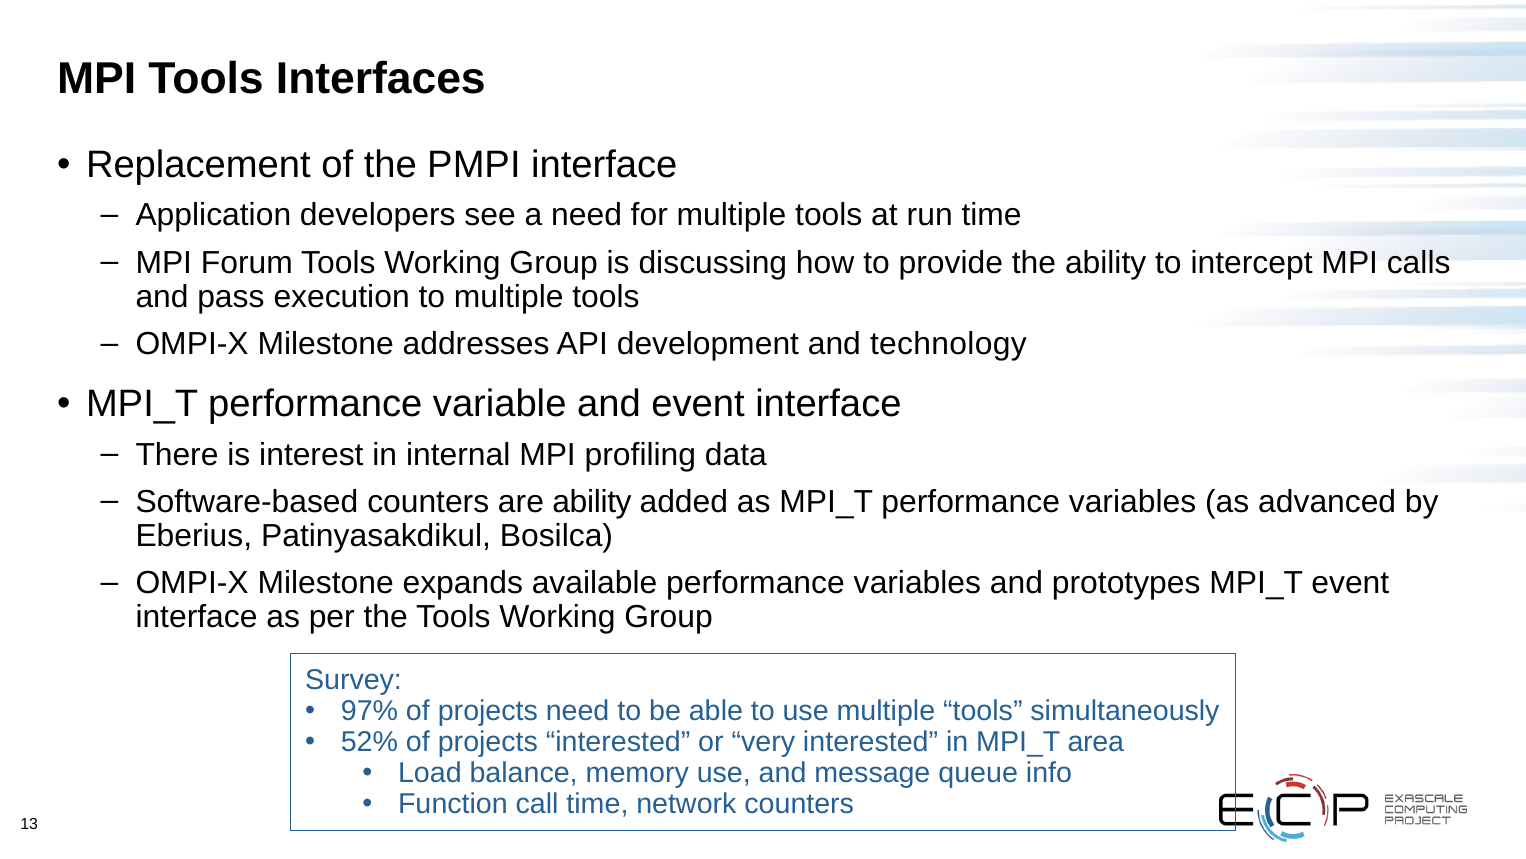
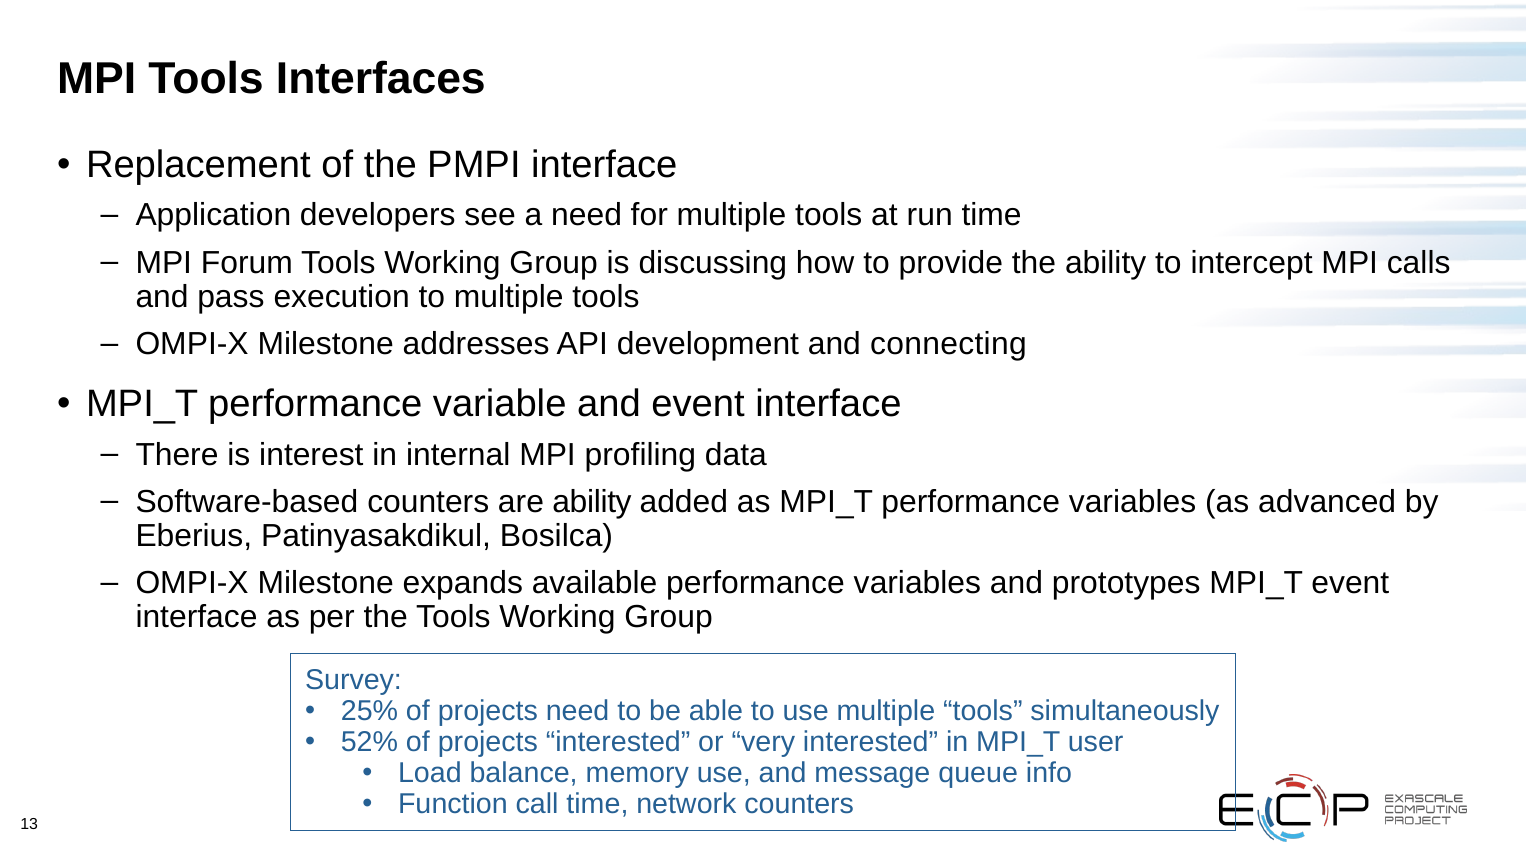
technology: technology -> connecting
97%: 97% -> 25%
area: area -> user
